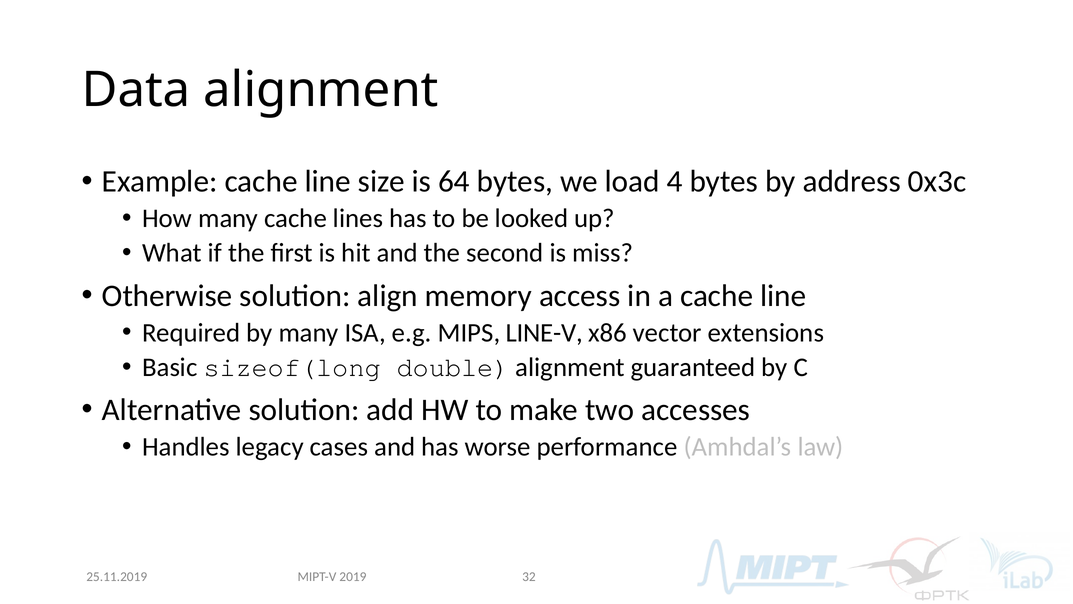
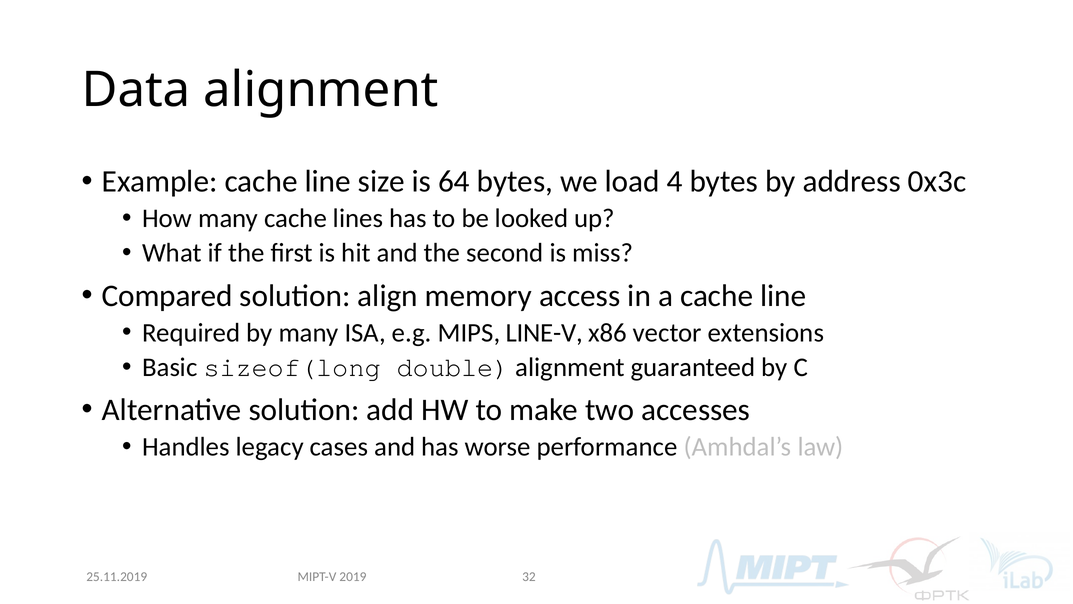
Otherwise: Otherwise -> Compared
